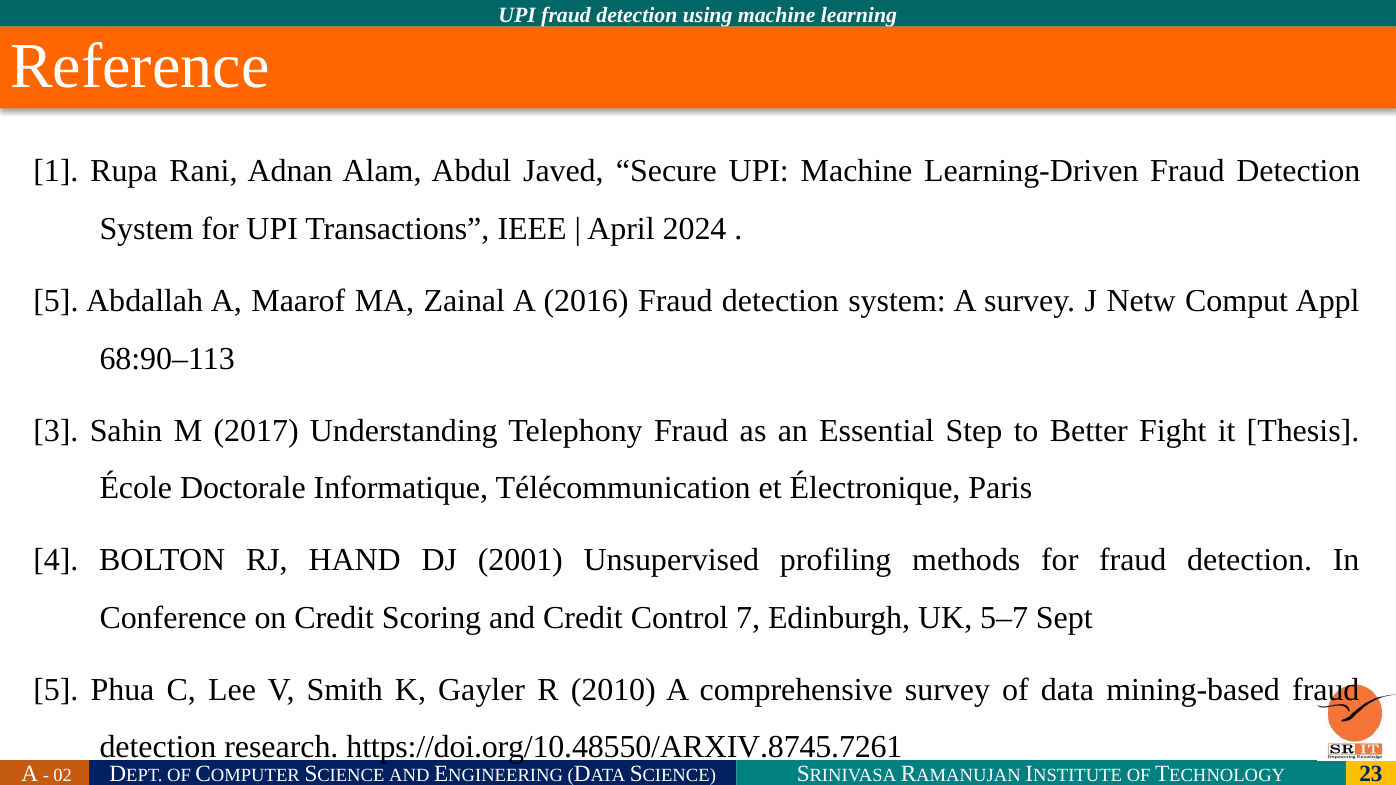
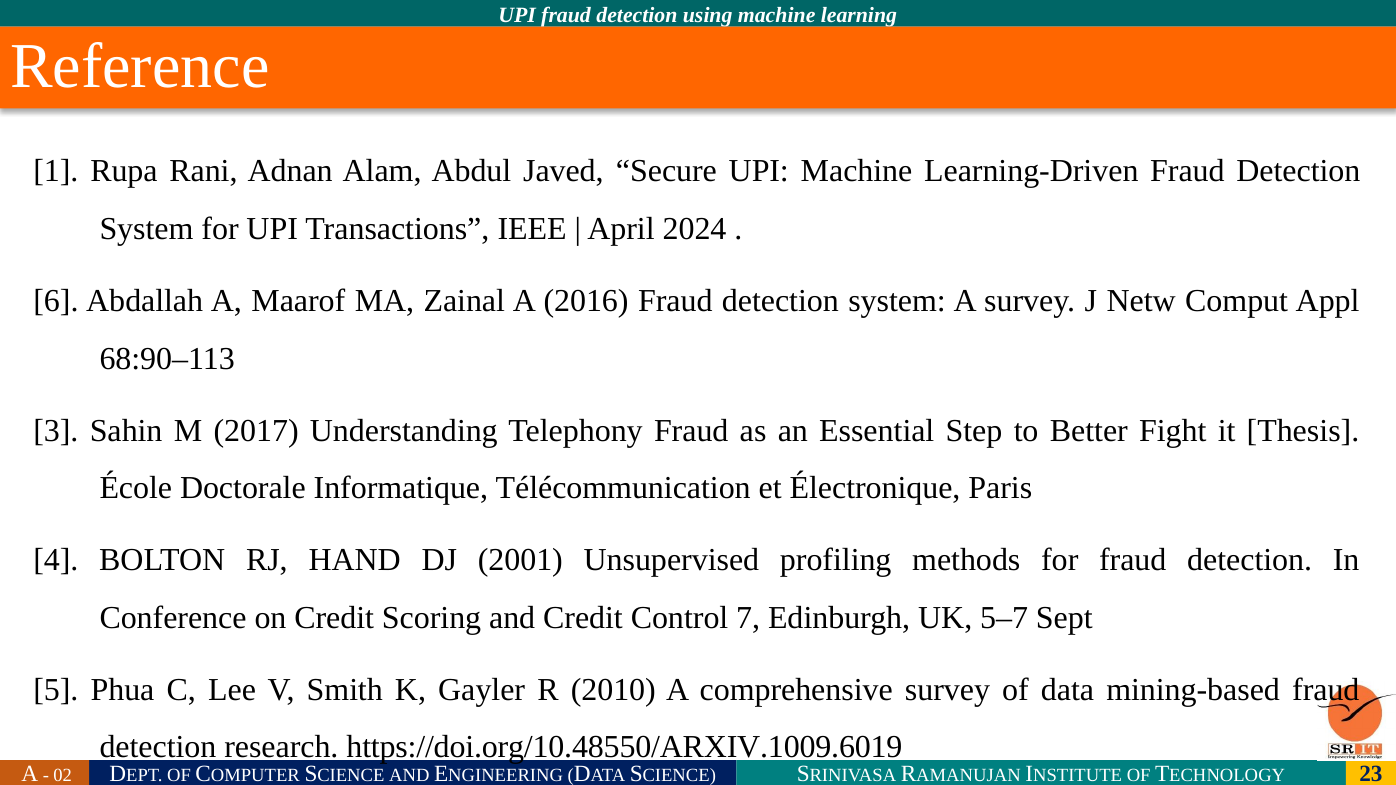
5 at (56, 301): 5 -> 6
https://doi.org/10.48550/ARXIV.8745.7261: https://doi.org/10.48550/ARXIV.8745.7261 -> https://doi.org/10.48550/ARXIV.1009.6019
